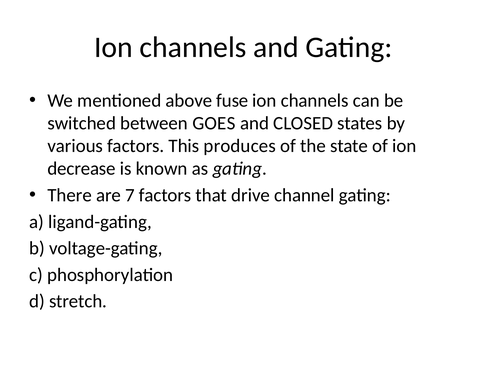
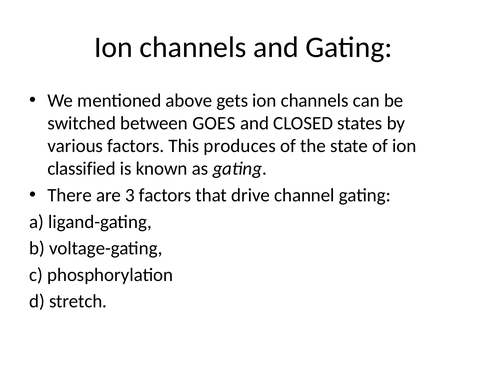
fuse: fuse -> gets
decrease: decrease -> classified
7: 7 -> 3
